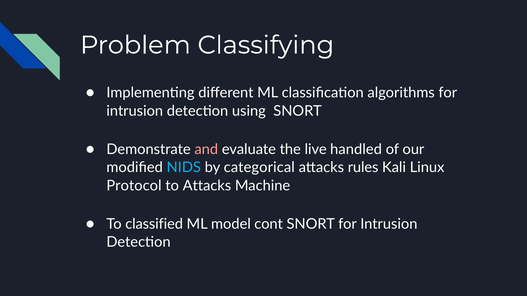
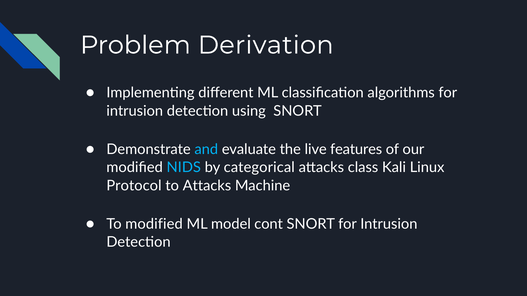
Classifying: Classifying -> Derivation
and colour: pink -> light blue
handled: handled -> features
rules: rules -> class
To classified: classified -> modified
